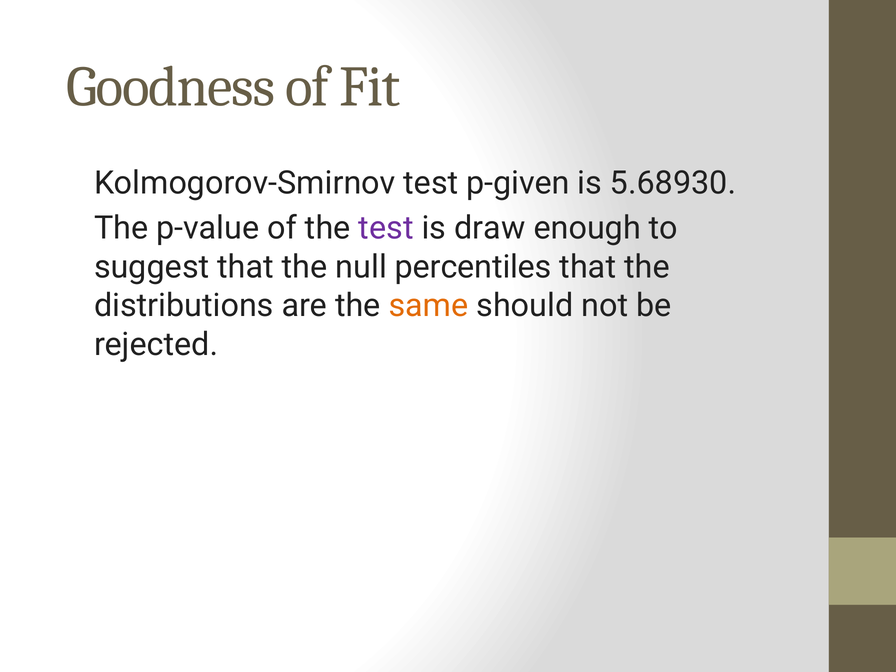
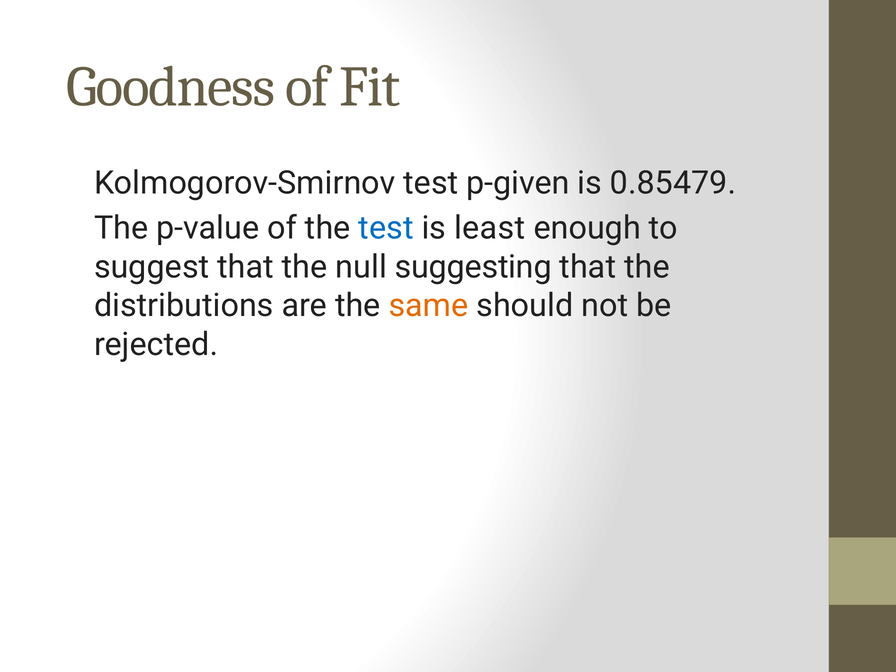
5.68930: 5.68930 -> 0.85479
test at (386, 228) colour: purple -> blue
draw: draw -> least
percentiles: percentiles -> suggesting
